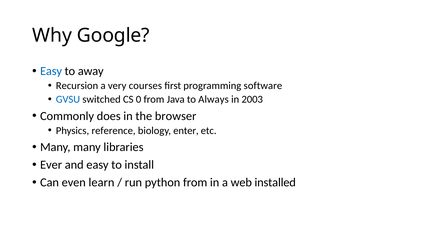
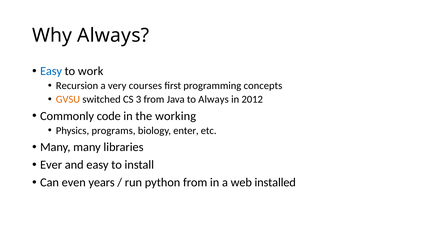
Why Google: Google -> Always
away: away -> work
software: software -> concepts
GVSU colour: blue -> orange
0: 0 -> 3
2003: 2003 -> 2012
does: does -> code
browser: browser -> working
reference: reference -> programs
learn: learn -> years
